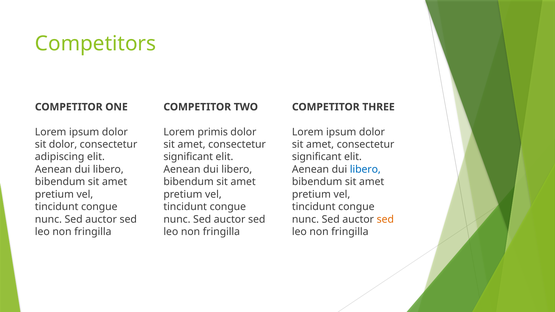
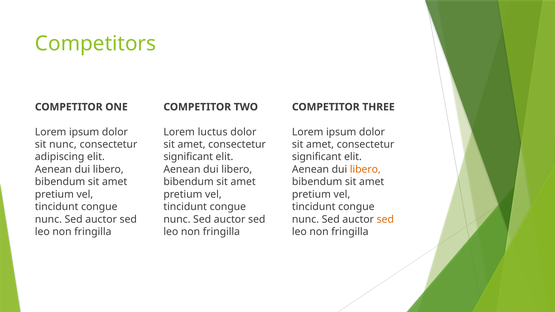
primis: primis -> luctus
sit dolor: dolor -> nunc
libero at (365, 169) colour: blue -> orange
